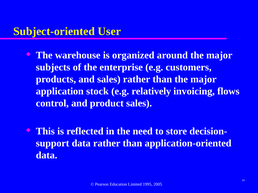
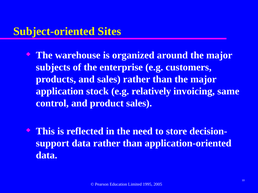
User: User -> Sites
flows: flows -> same
